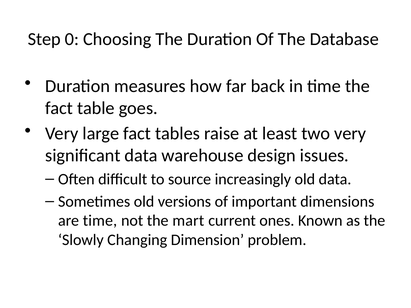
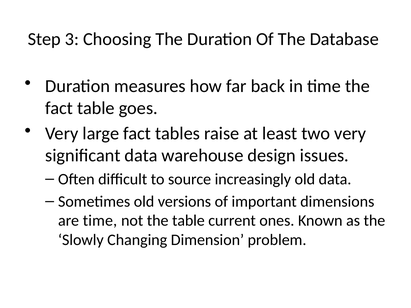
0: 0 -> 3
the mart: mart -> table
